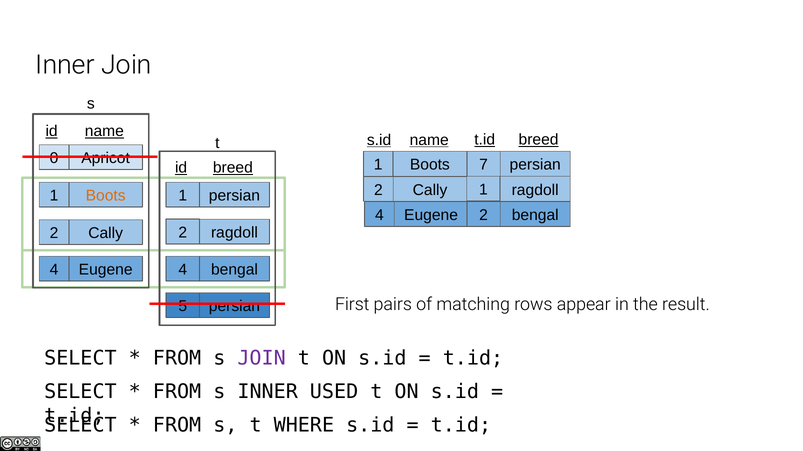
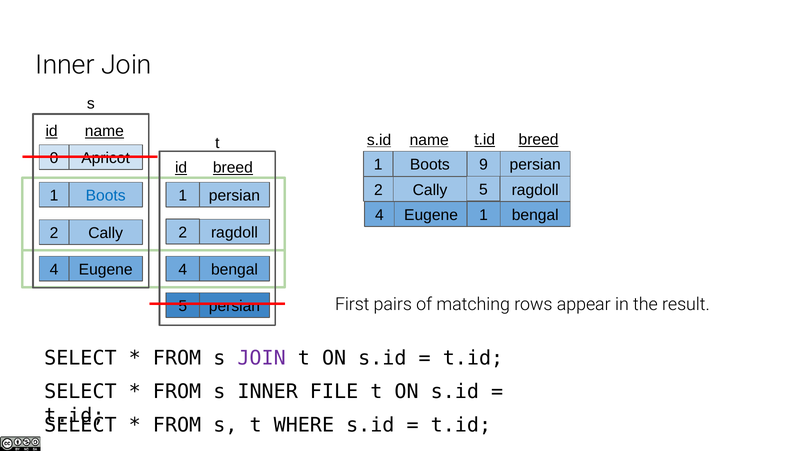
7: 7 -> 9
Cally 1: 1 -> 5
Boots at (106, 196) colour: orange -> blue
2 at (484, 215): 2 -> 1
USED: USED -> FILE
